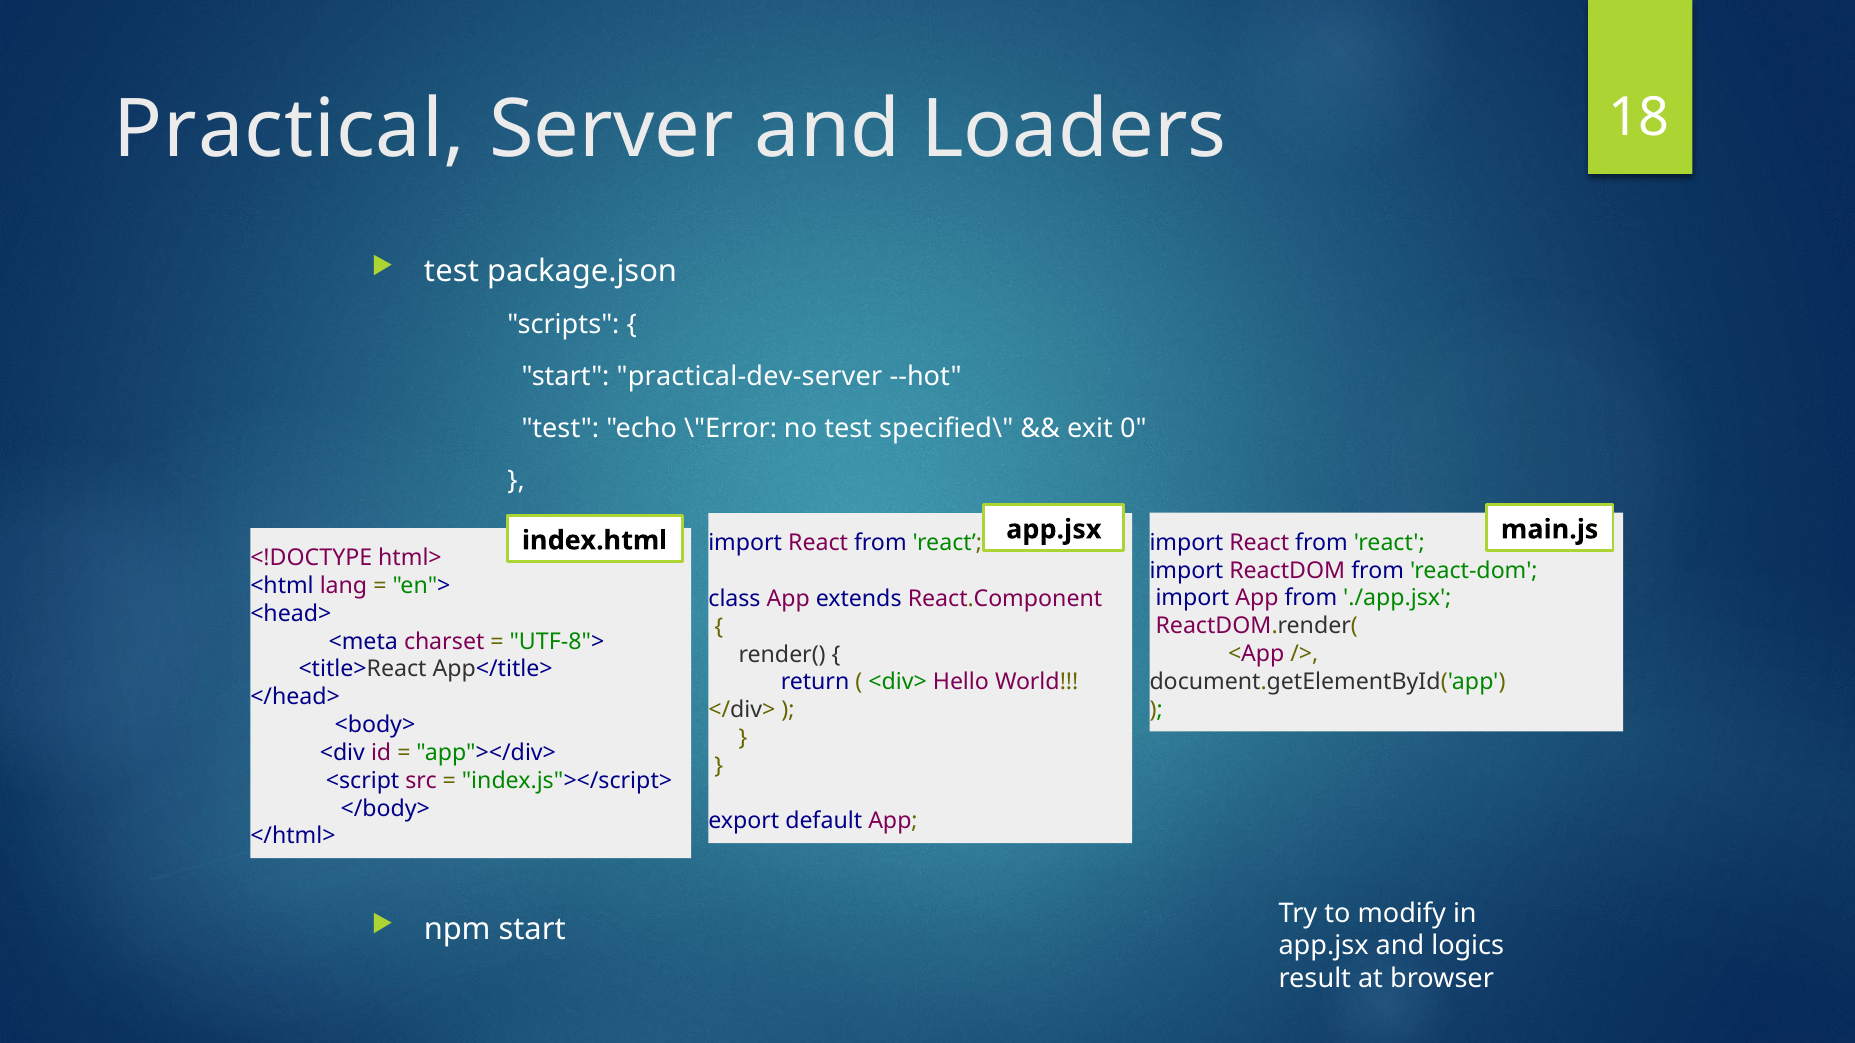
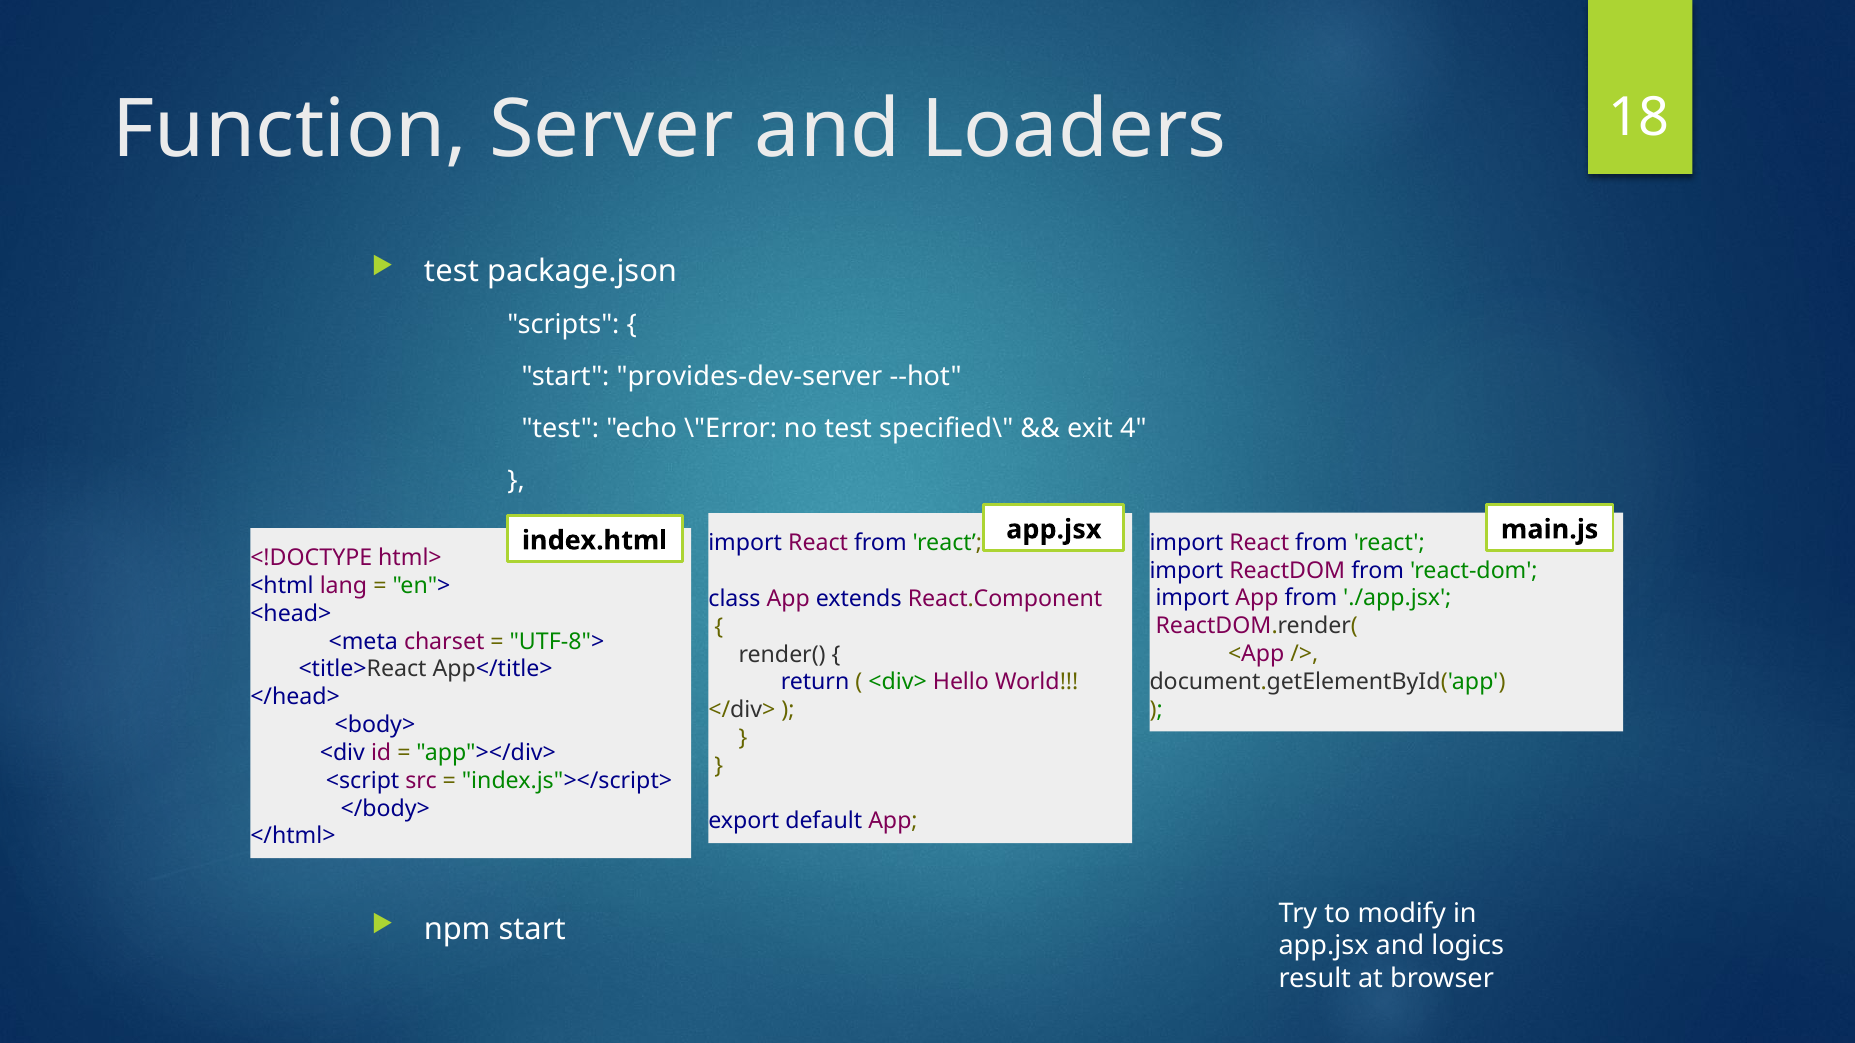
Practical: Practical -> Function
practical-dev-server: practical-dev-server -> provides-dev-server
0: 0 -> 4
